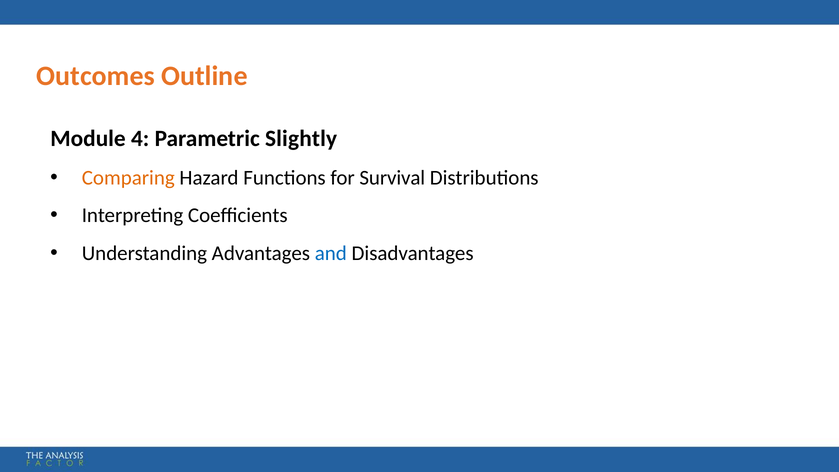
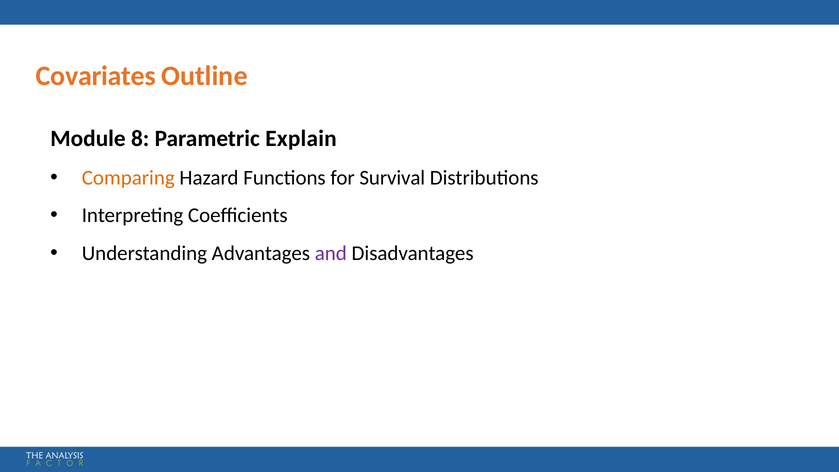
Outcomes: Outcomes -> Covariates
4: 4 -> 8
Slightly: Slightly -> Explain
and colour: blue -> purple
